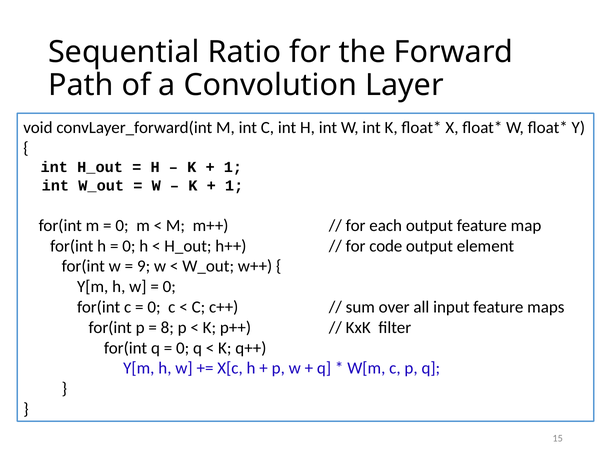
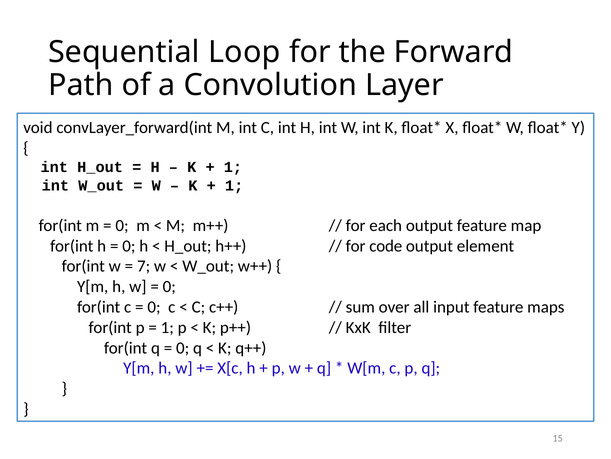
Ratio: Ratio -> Loop
9: 9 -> 7
8 at (167, 327): 8 -> 1
